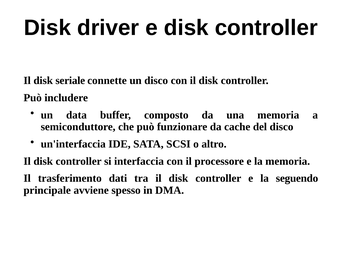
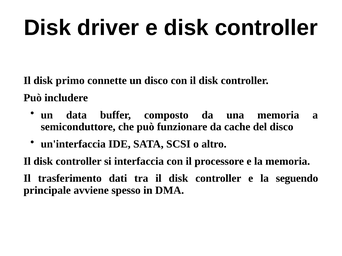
seriale: seriale -> primo
